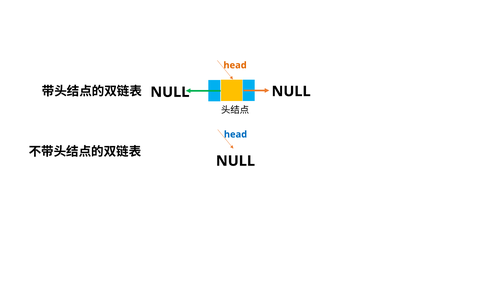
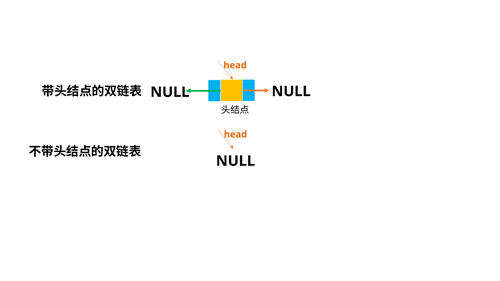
head at (235, 135) colour: blue -> orange
